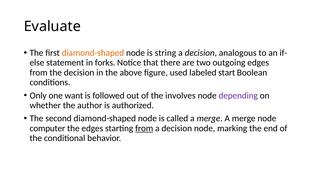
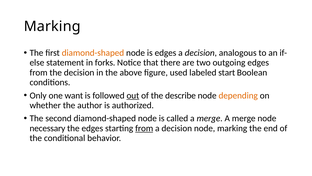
Evaluate at (52, 26): Evaluate -> Marking
is string: string -> edges
out underline: none -> present
involves: involves -> describe
depending colour: purple -> orange
computer: computer -> necessary
